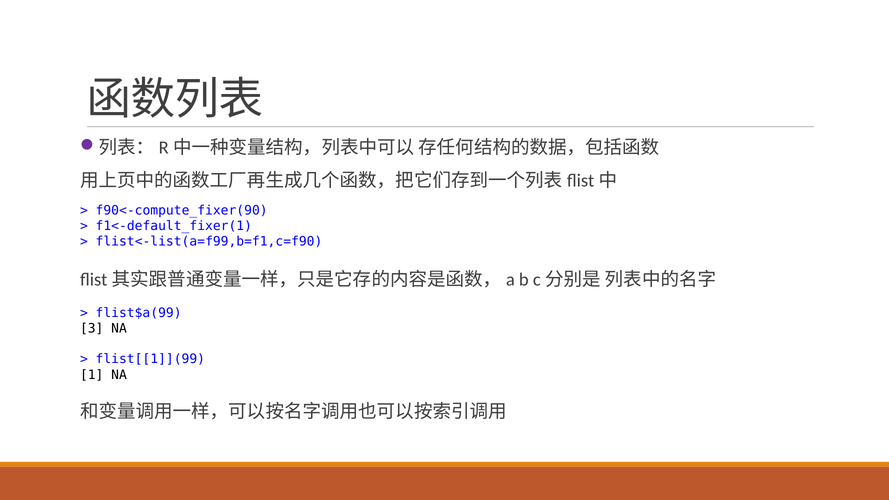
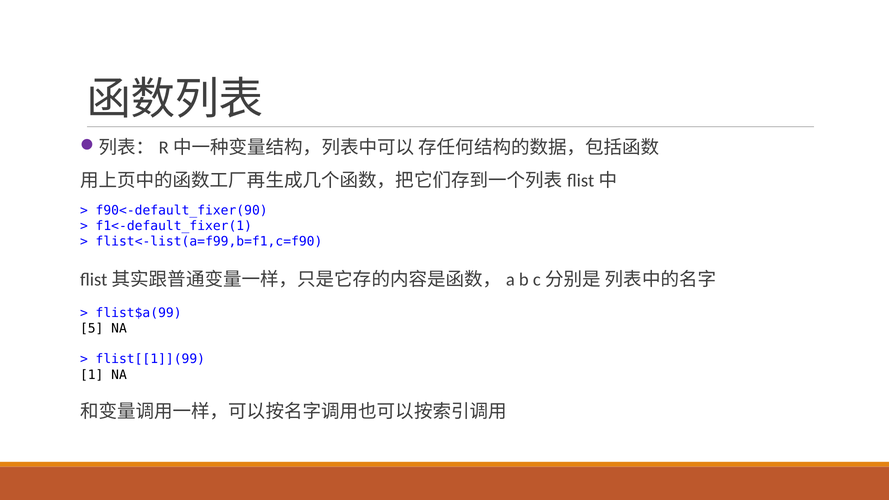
f90<-compute_fixer(90: f90<-compute_fixer(90 -> f90<-default_fixer(90
3: 3 -> 5
